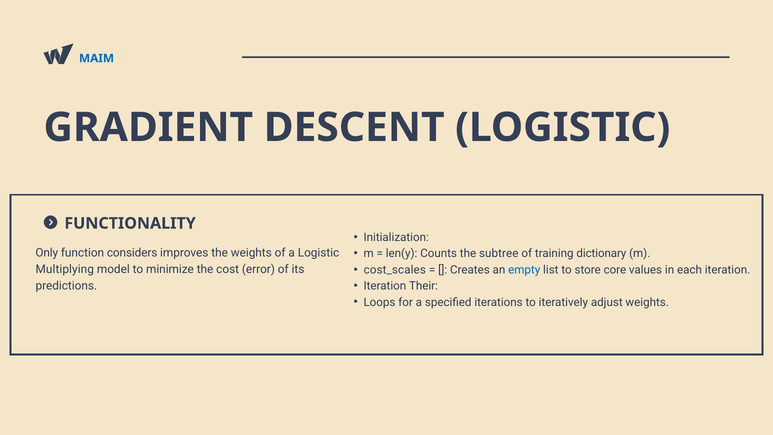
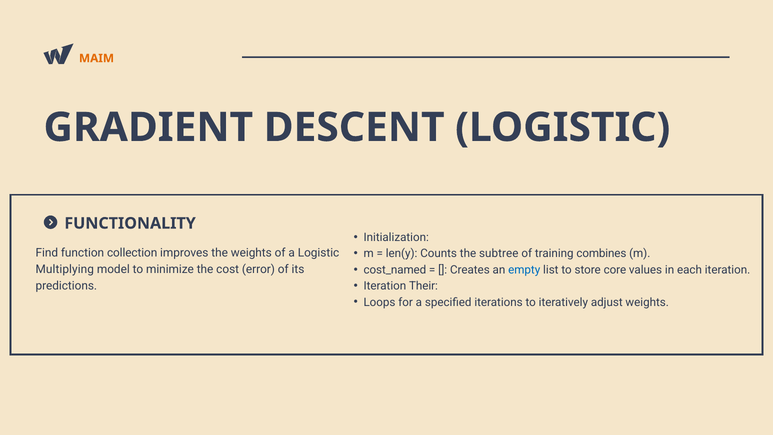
MAIM colour: blue -> orange
dictionary: dictionary -> combines
Only: Only -> Find
considers: considers -> collection
cost_scales: cost_scales -> cost_named
